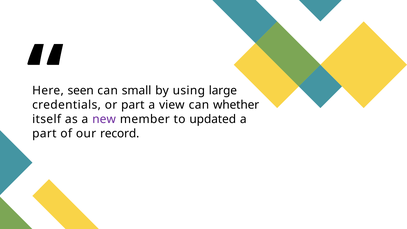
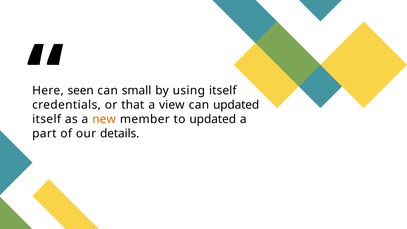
using large: large -> itself
or part: part -> that
can whether: whether -> updated
new colour: purple -> orange
record: record -> details
